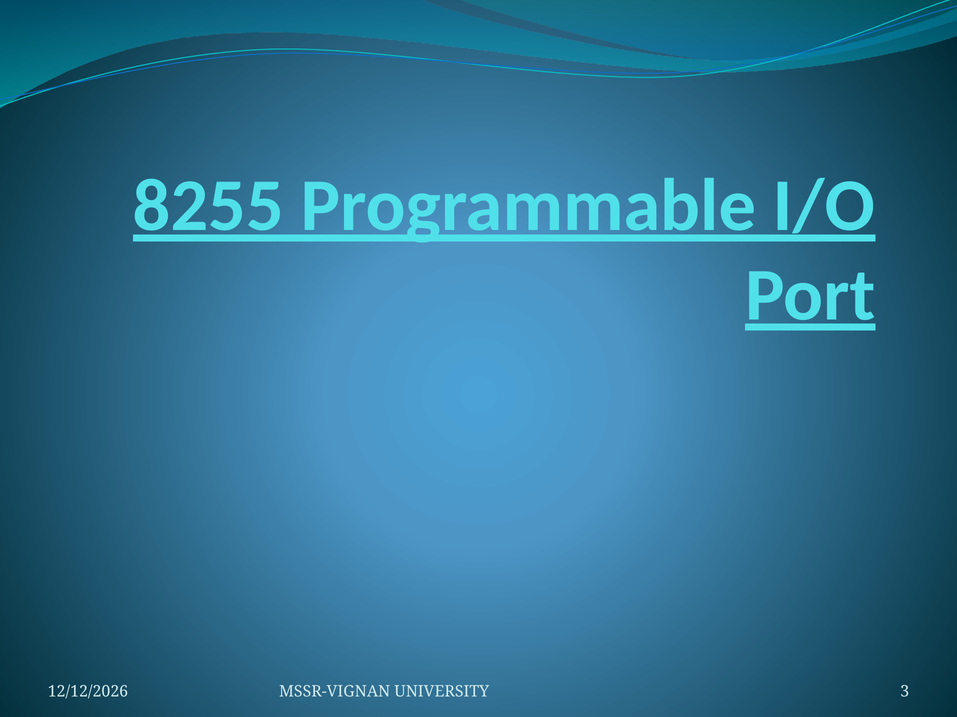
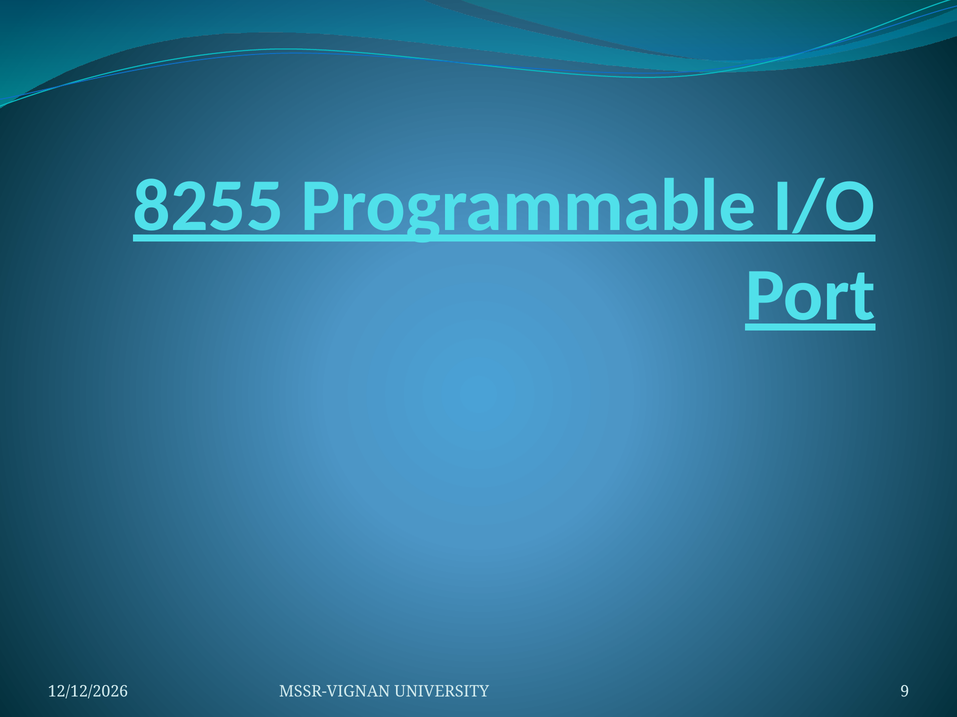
3: 3 -> 9
